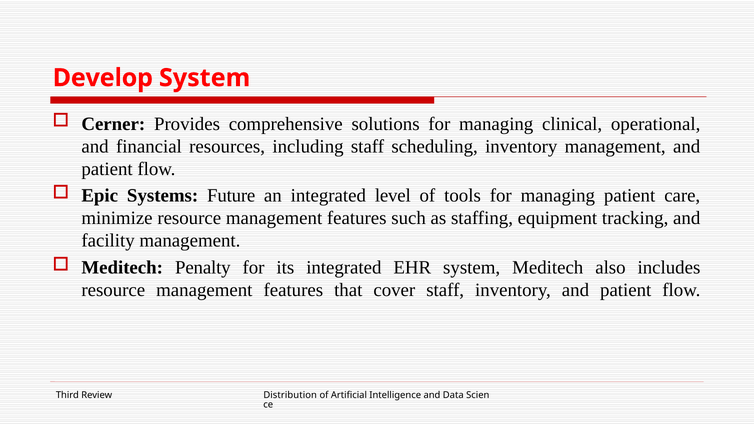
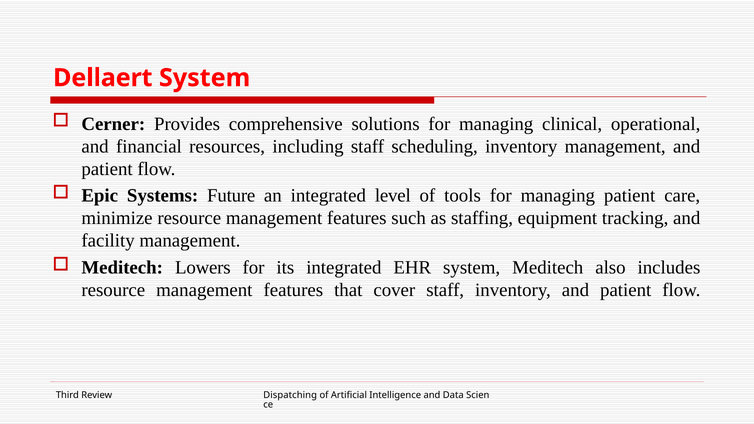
Develop: Develop -> Dellaert
Penalty: Penalty -> Lowers
Distribution: Distribution -> Dispatching
